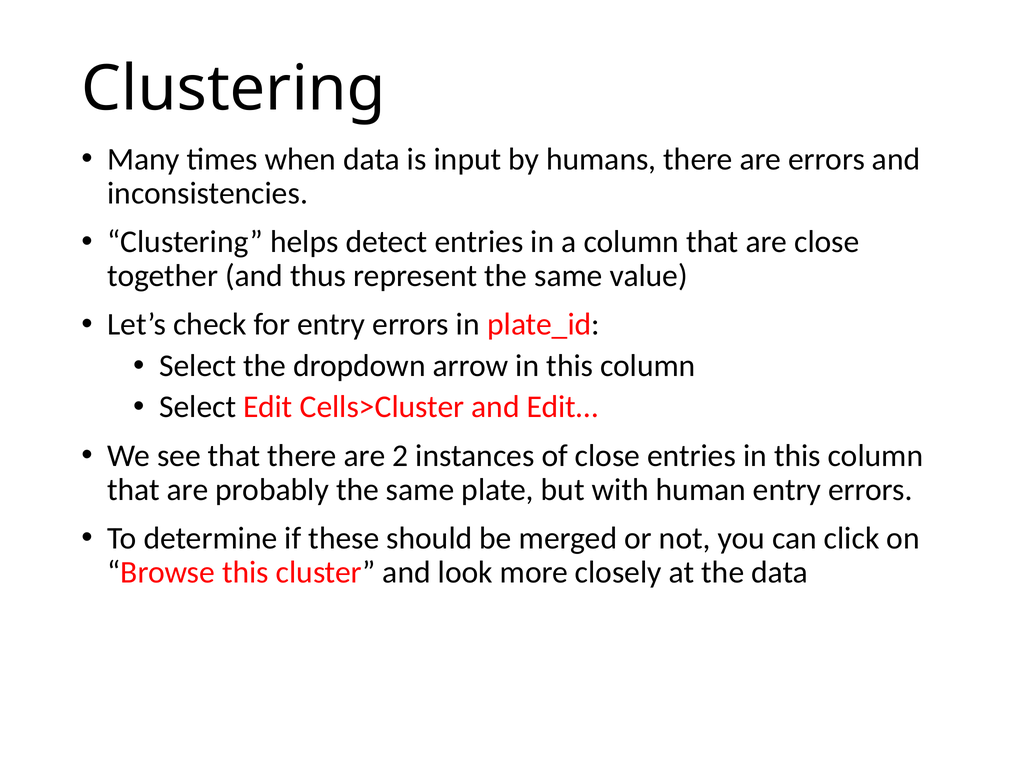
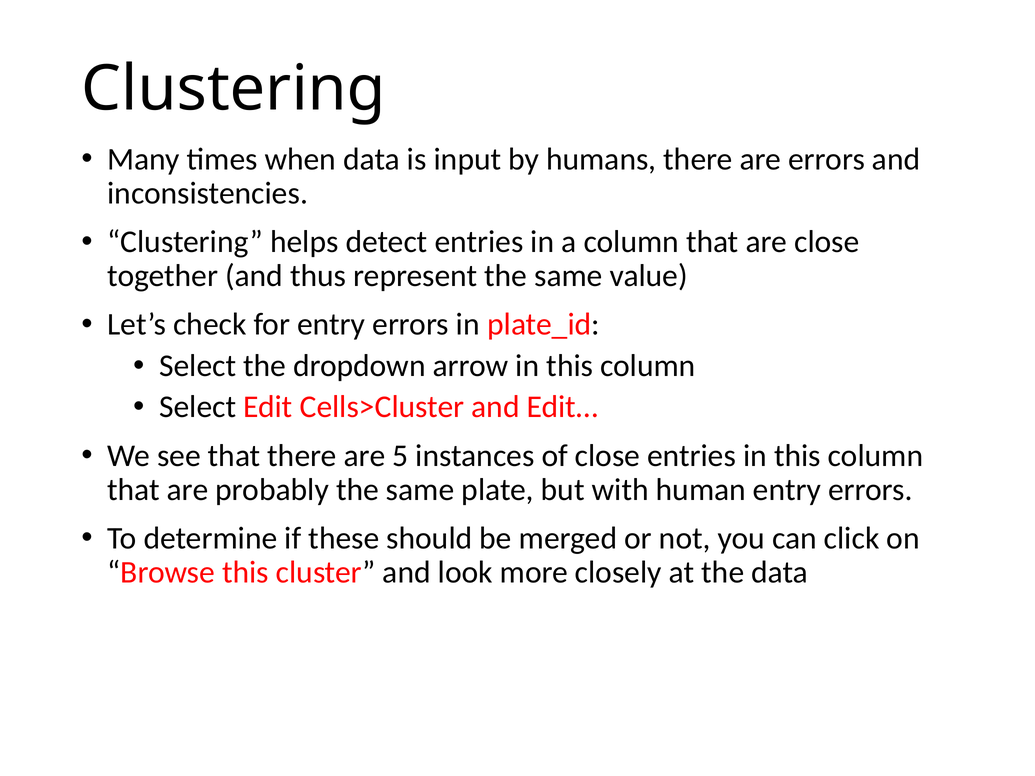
2: 2 -> 5
